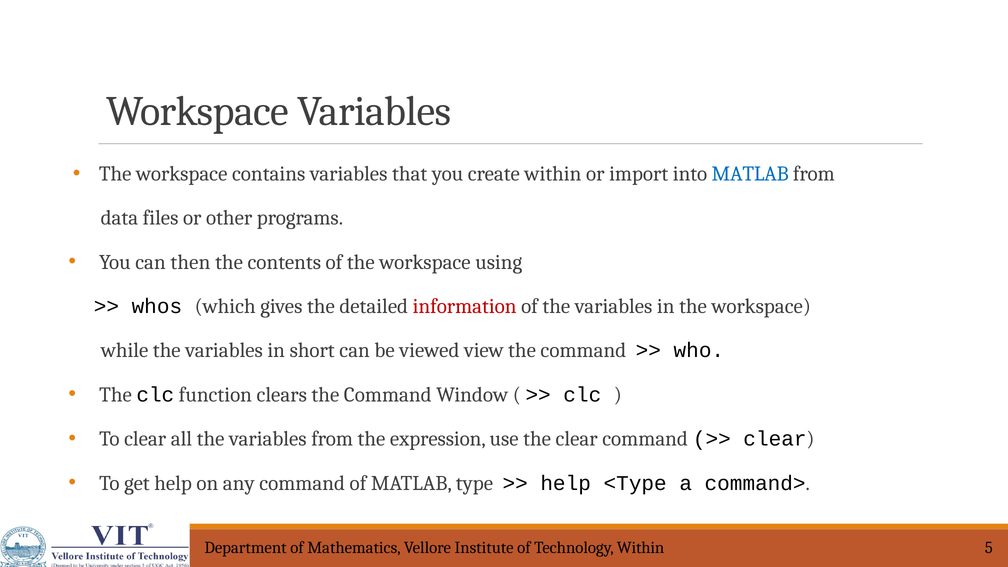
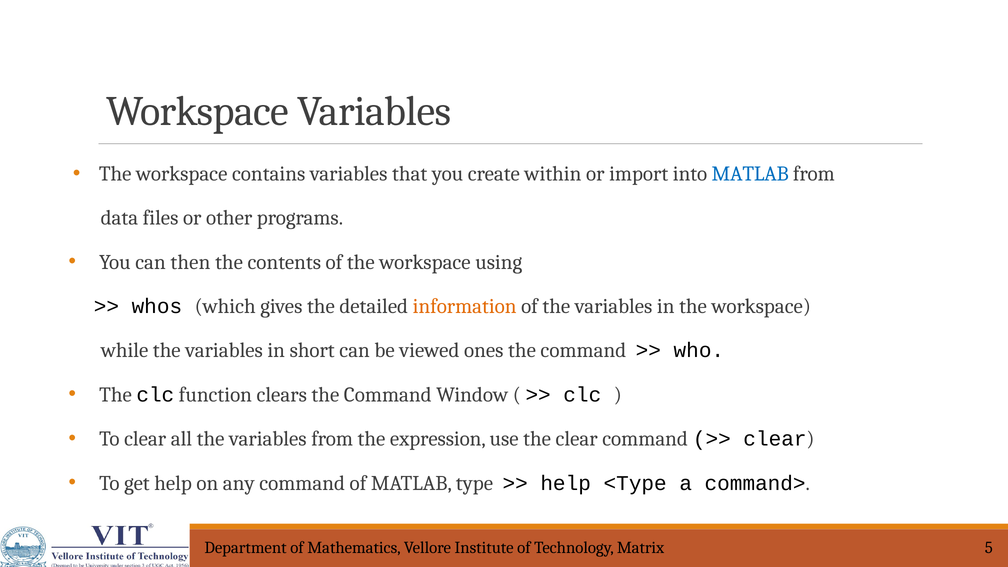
information colour: red -> orange
view: view -> ones
Technology Within: Within -> Matrix
